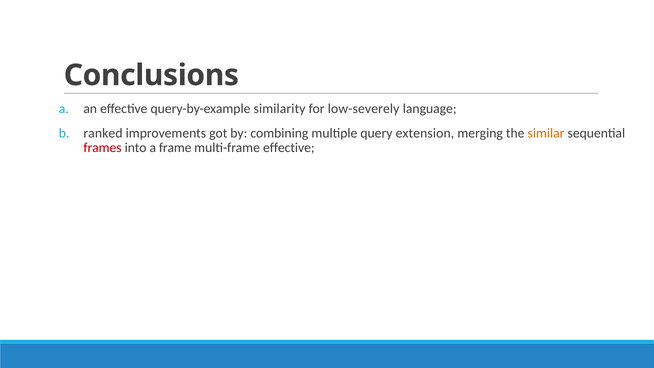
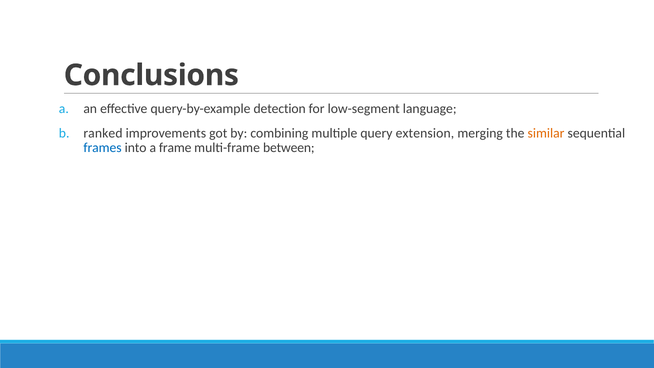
similarity: similarity -> detection
low-severely: low-severely -> low-segment
frames colour: red -> blue
multi-frame effective: effective -> between
